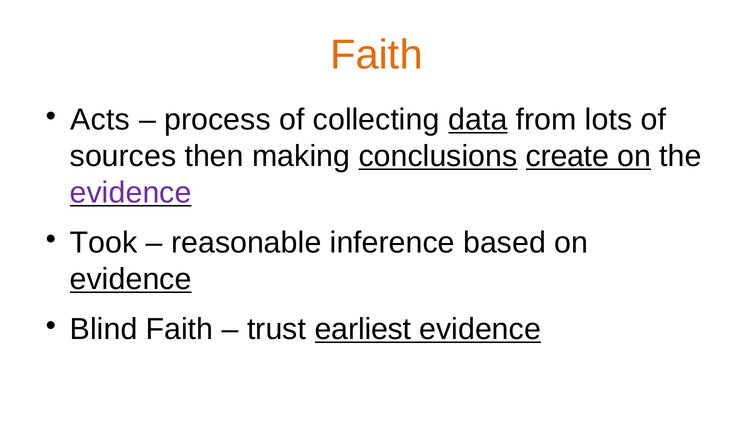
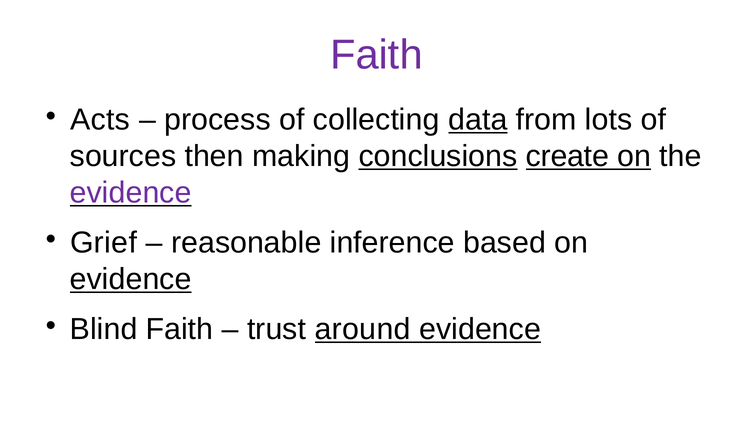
Faith at (376, 55) colour: orange -> purple
Took: Took -> Grief
earliest: earliest -> around
